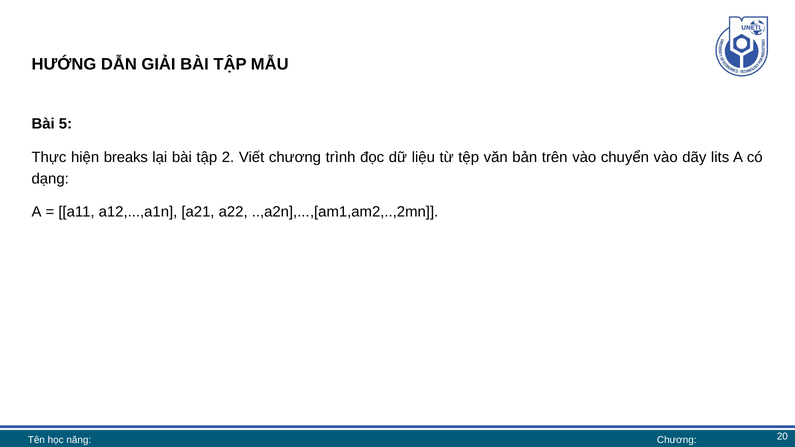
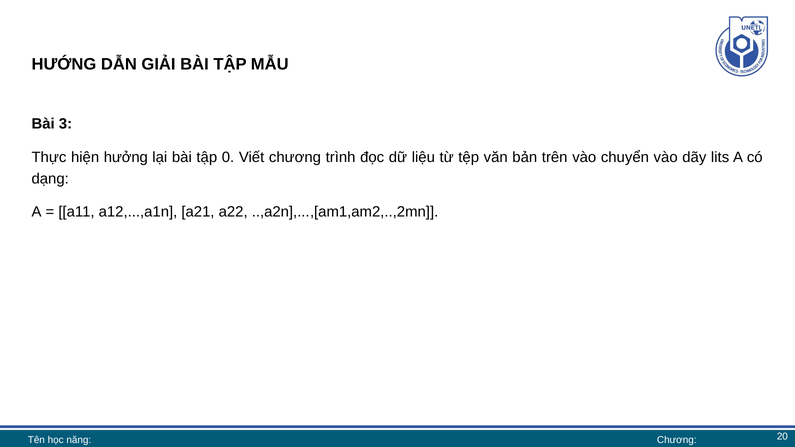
5: 5 -> 3
breaks: breaks -> hưởng
2: 2 -> 0
